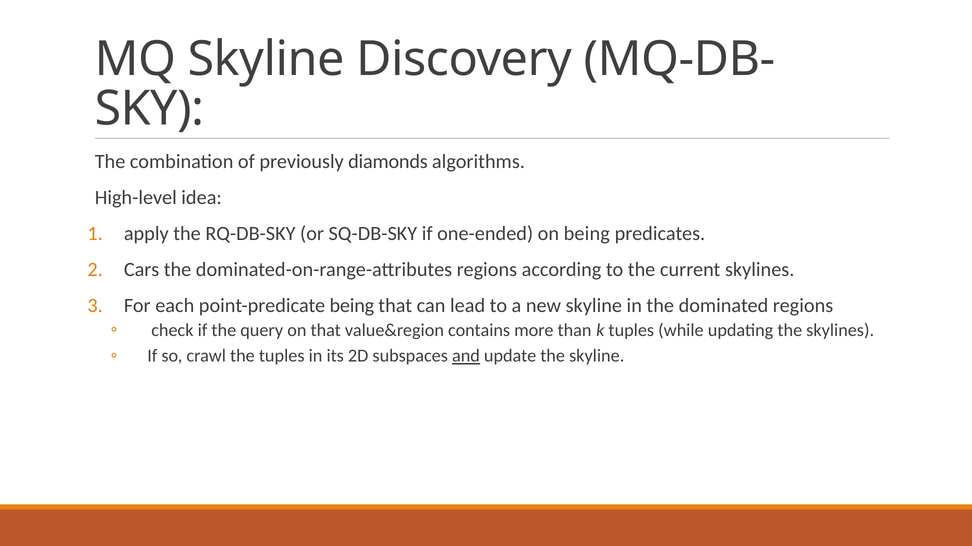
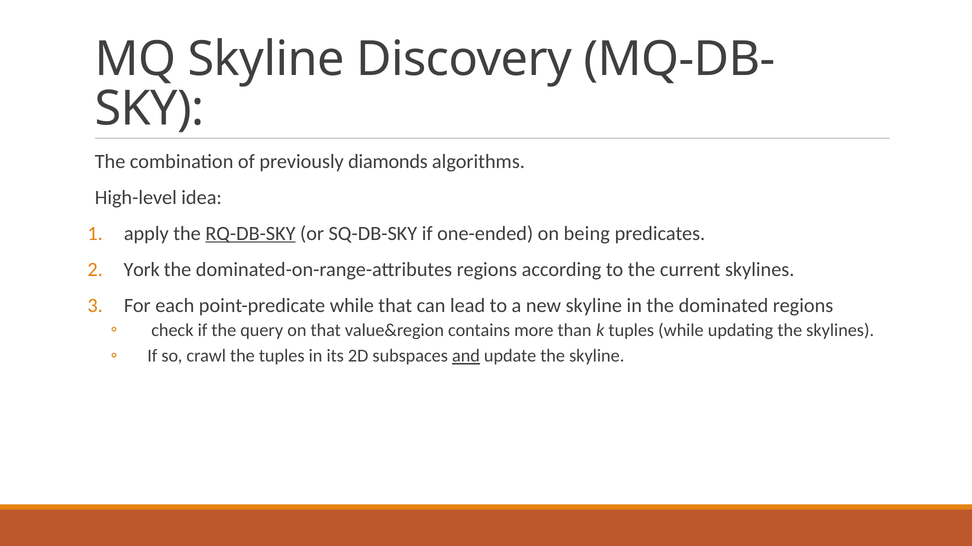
RQ-DB-SKY underline: none -> present
Cars: Cars -> York
point-predicate being: being -> while
